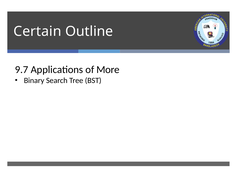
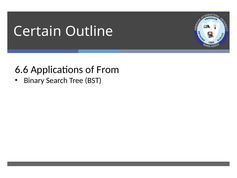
9.7: 9.7 -> 6.6
More: More -> From
